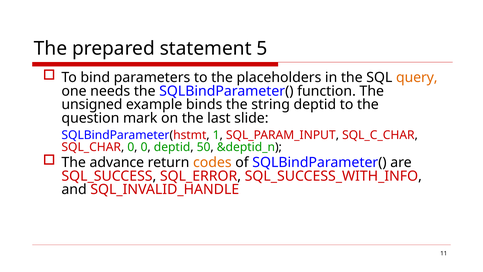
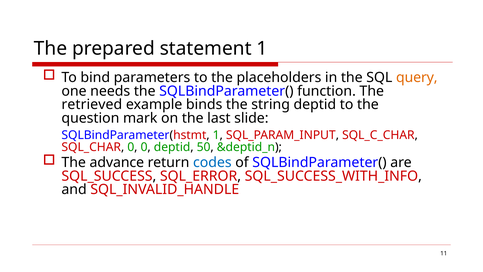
statement 5: 5 -> 1
unsigned: unsigned -> retrieved
codes colour: orange -> blue
